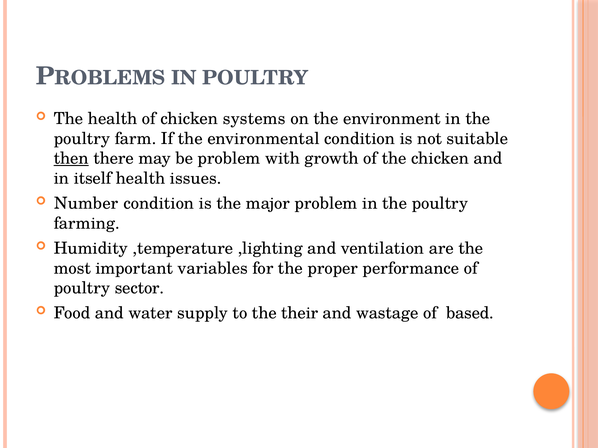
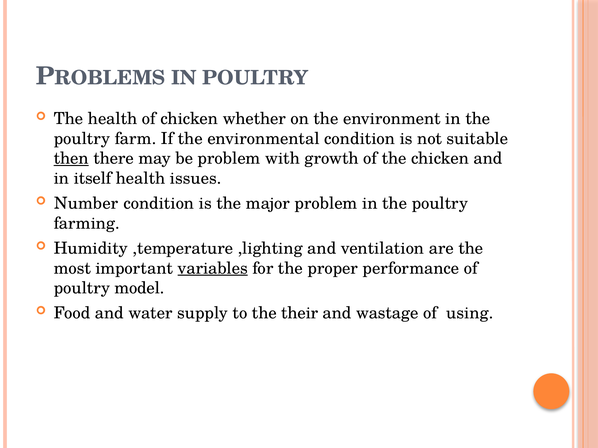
systems: systems -> whether
variables underline: none -> present
sector: sector -> model
based: based -> using
